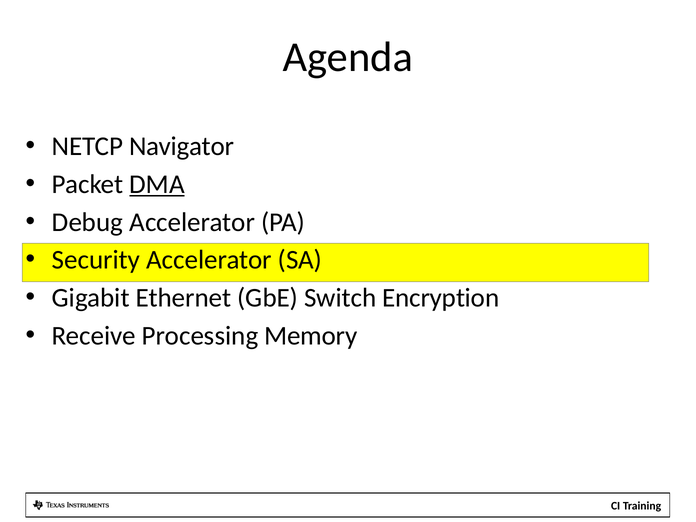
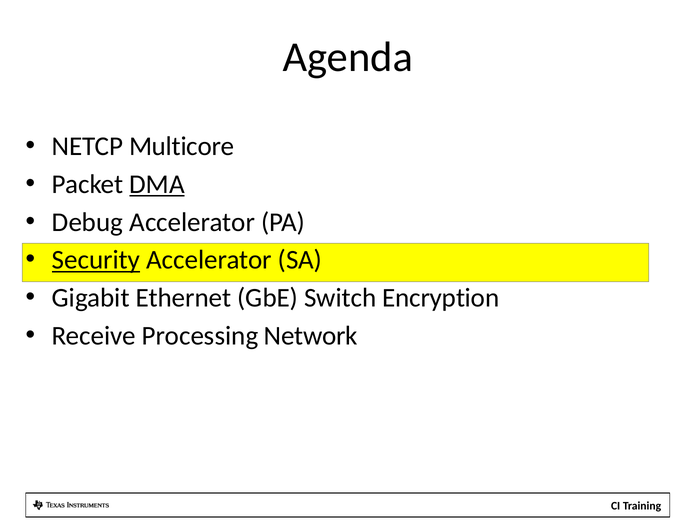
Navigator: Navigator -> Multicore
Security underline: none -> present
Memory: Memory -> Network
